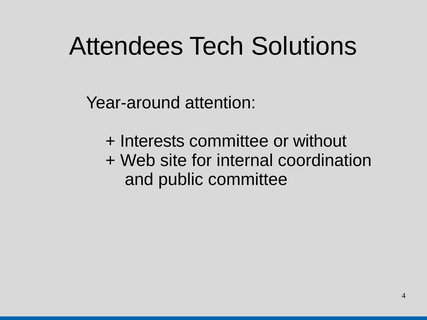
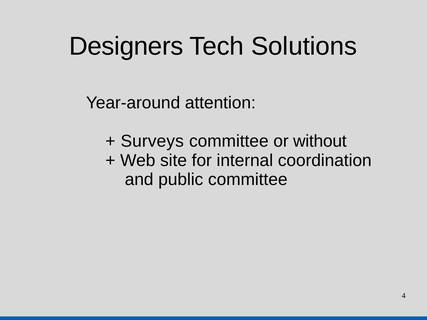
Attendees: Attendees -> Designers
Interests: Interests -> Surveys
